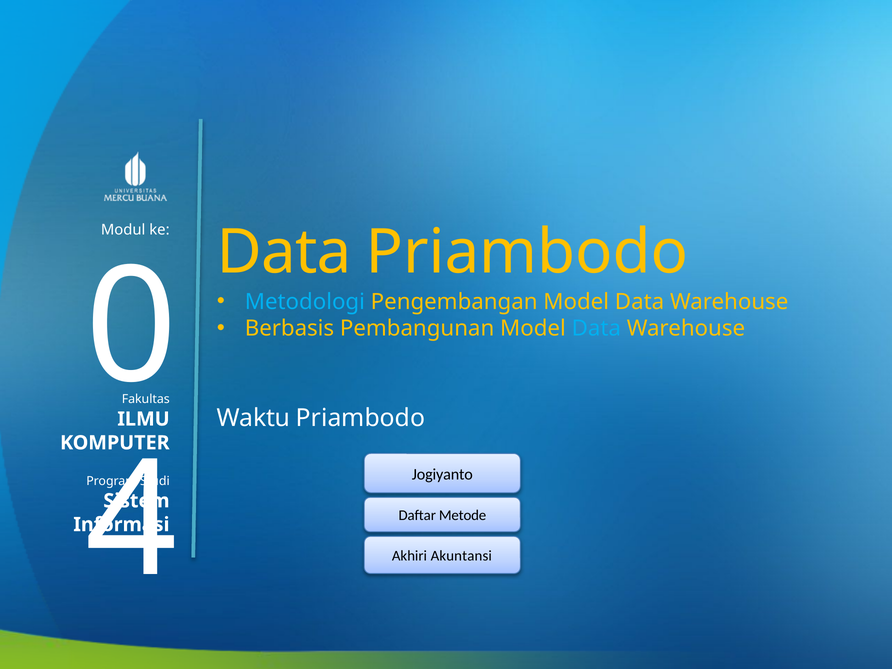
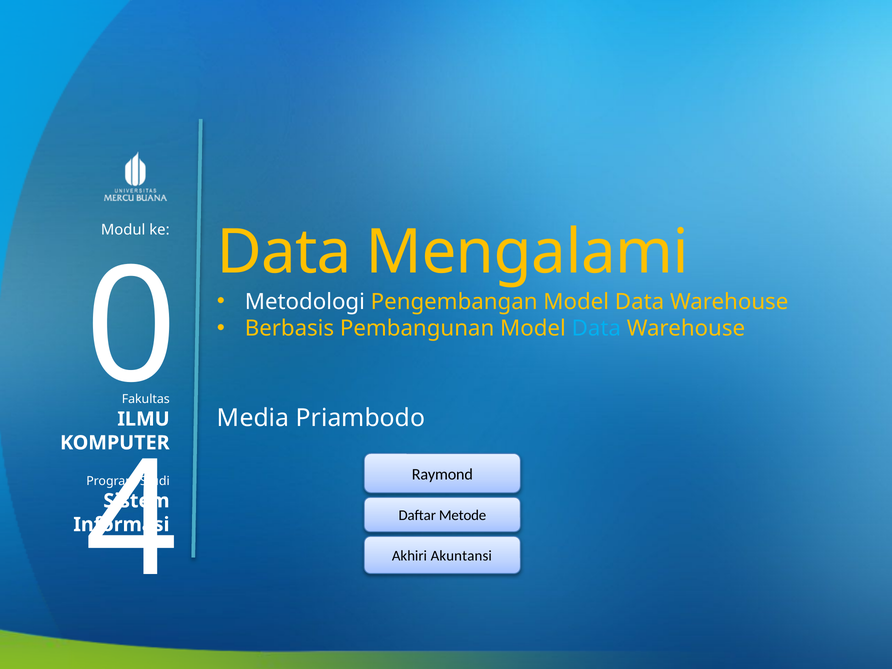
Data Priambodo: Priambodo -> Mengalami
Metodologi colour: light blue -> white
Waktu: Waktu -> Media
Jogiyanto: Jogiyanto -> Raymond
